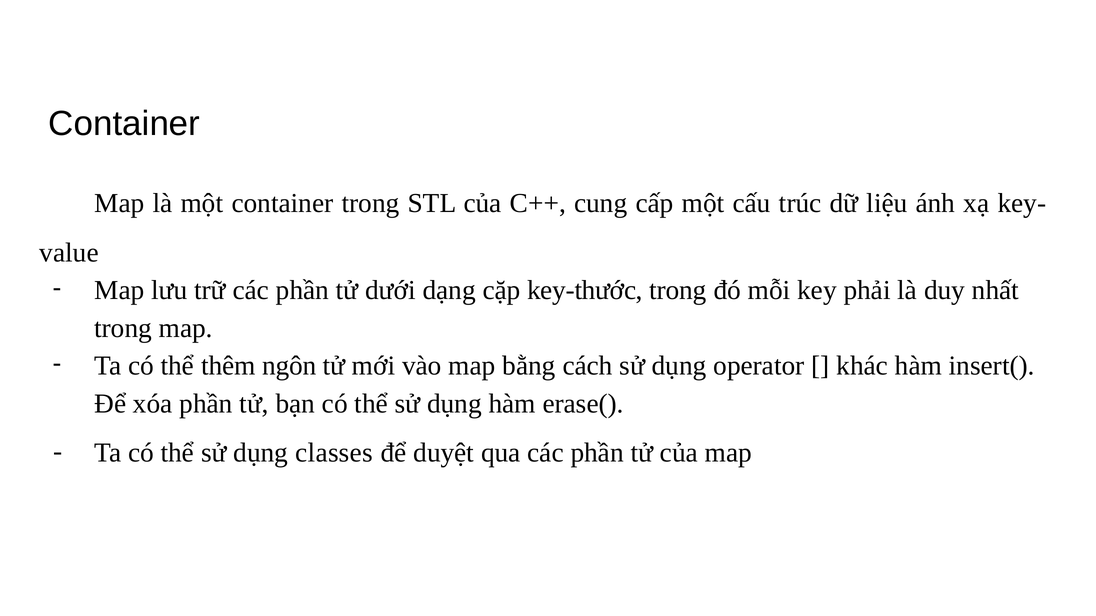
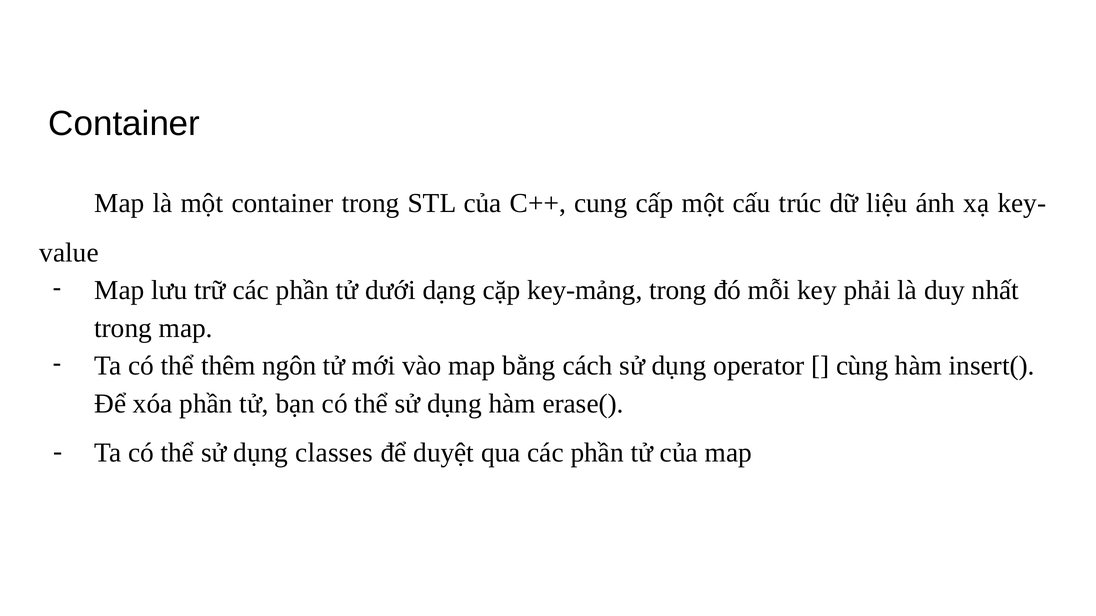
key-thước: key-thước -> key-mảng
khác: khác -> cùng
